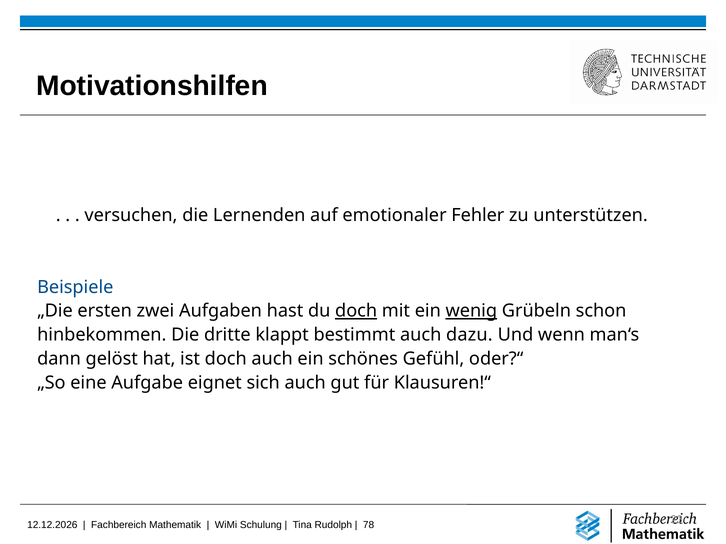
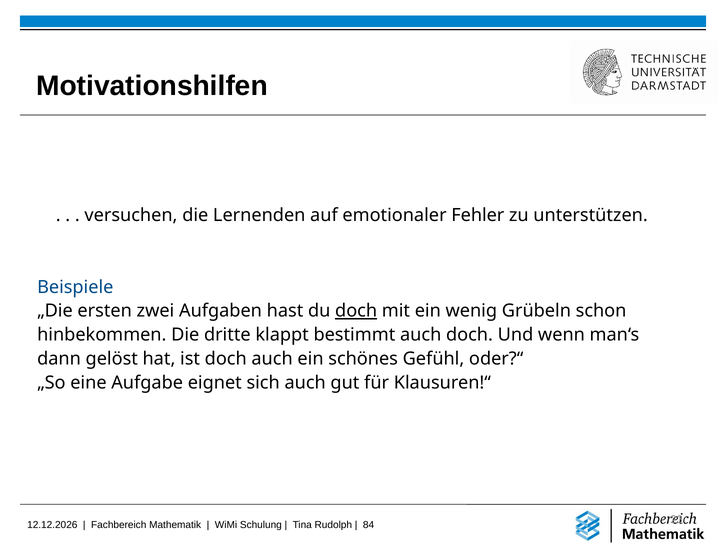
wenig underline: present -> none
auch dazu: dazu -> doch
78: 78 -> 84
